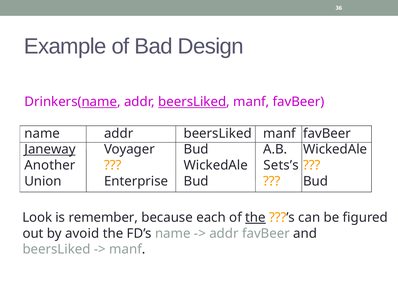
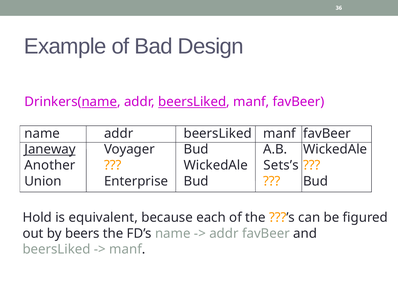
Look: Look -> Hold
remember: remember -> equivalent
the at (255, 218) underline: present -> none
avoid: avoid -> beers
